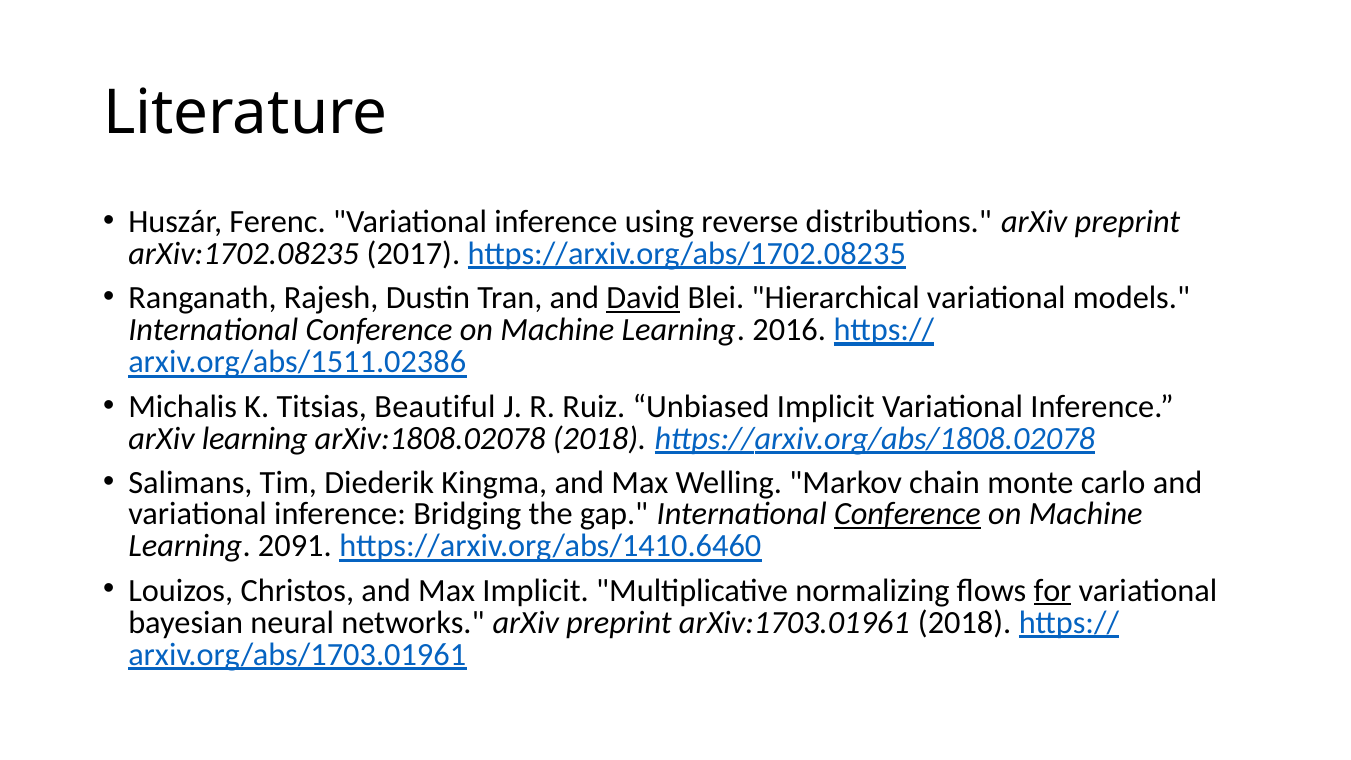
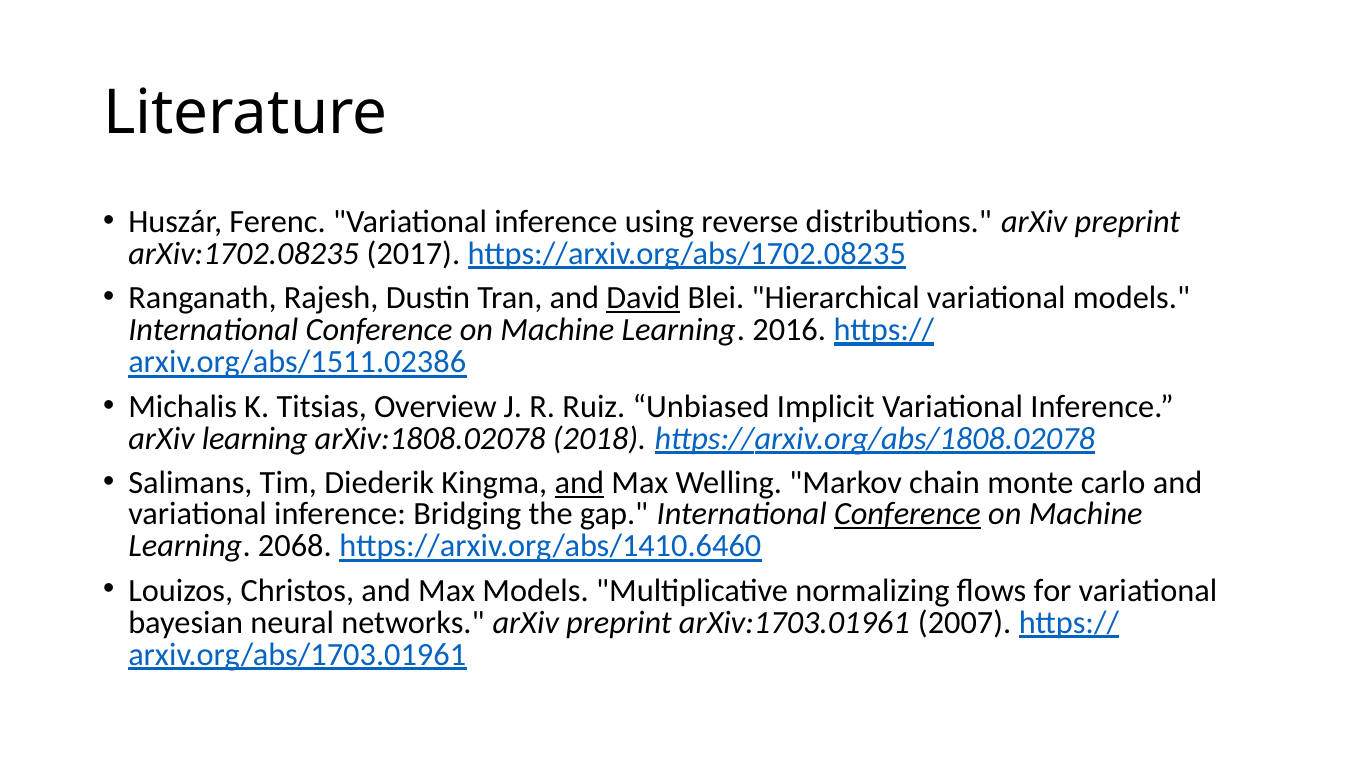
Beautiful: Beautiful -> Overview
and at (579, 483) underline: none -> present
2091: 2091 -> 2068
Max Implicit: Implicit -> Models
for underline: present -> none
arXiv:1703.01961 2018: 2018 -> 2007
